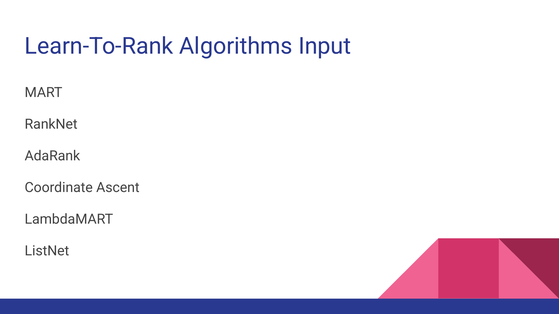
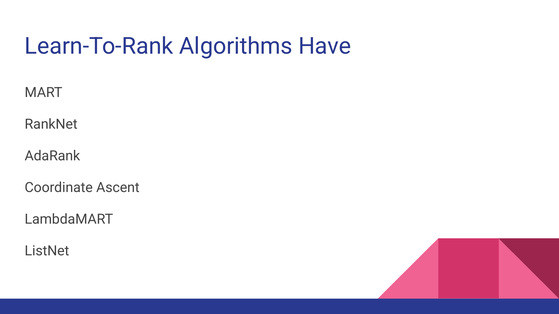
Input: Input -> Have
